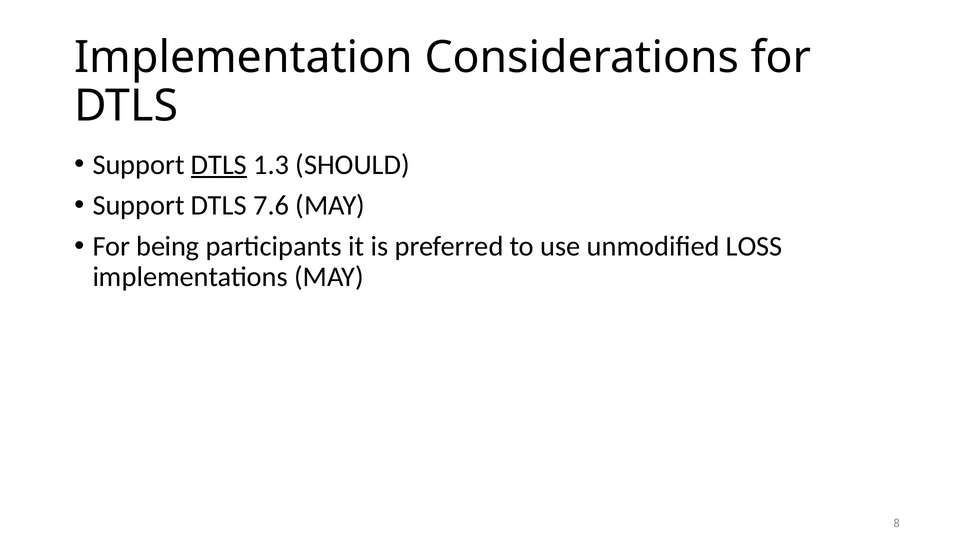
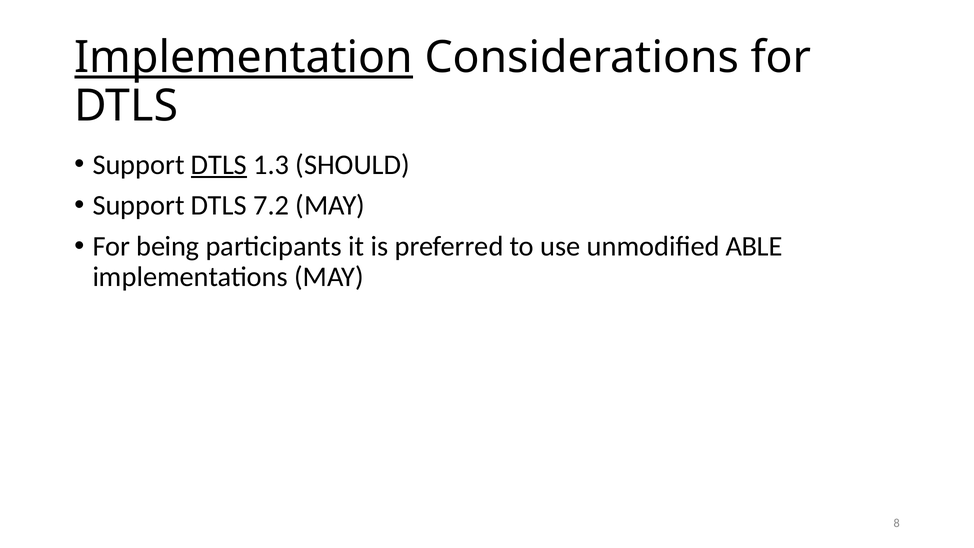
Implementation underline: none -> present
7.6: 7.6 -> 7.2
LOSS: LOSS -> ABLE
